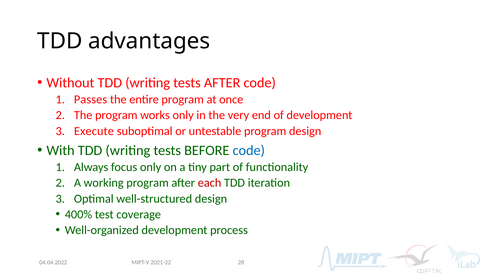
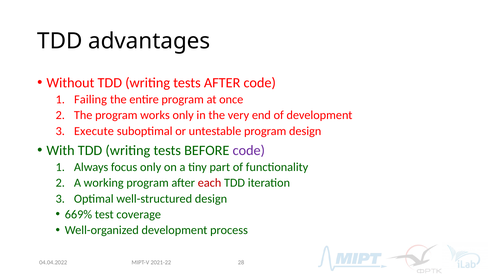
Passes: Passes -> Failing
code at (249, 150) colour: blue -> purple
400%: 400% -> 669%
